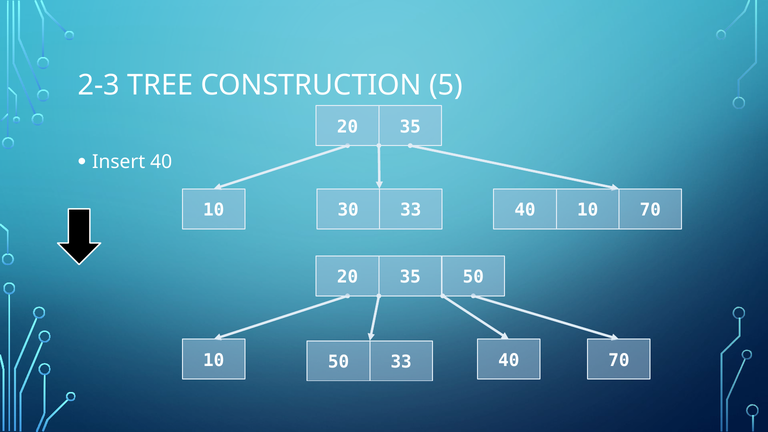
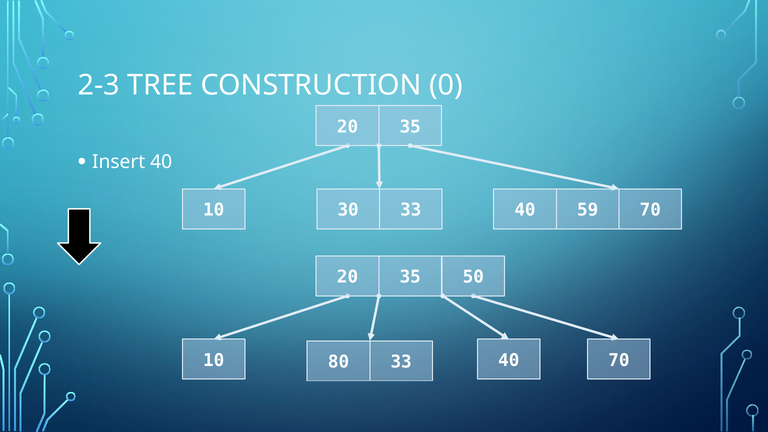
5: 5 -> 0
30 10: 10 -> 59
10 50: 50 -> 80
